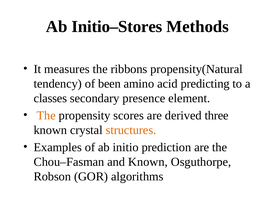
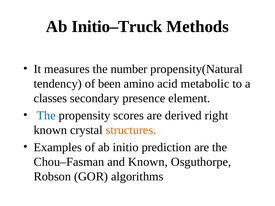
Initio–Stores: Initio–Stores -> Initio–Truck
ribbons: ribbons -> number
predicting: predicting -> metabolic
The at (46, 116) colour: orange -> blue
three: three -> right
